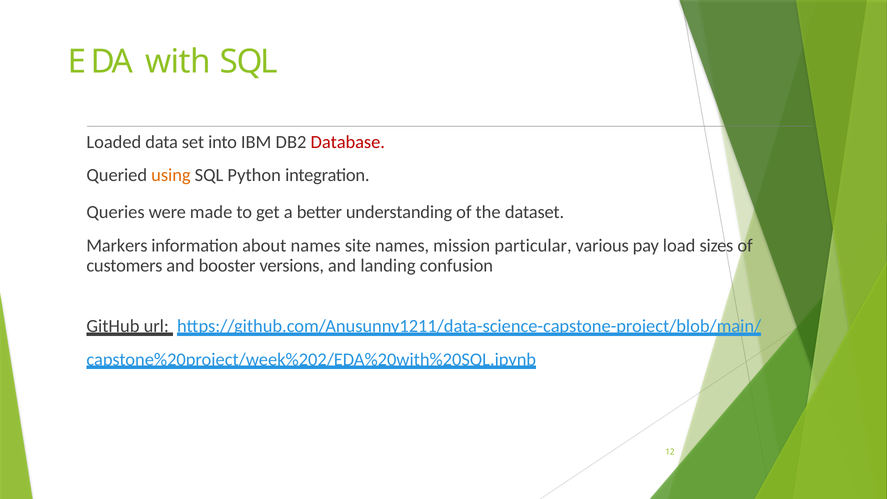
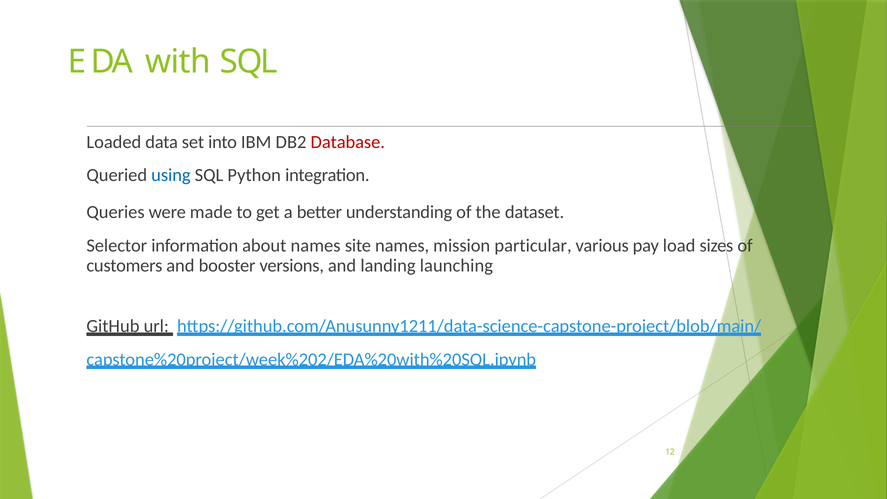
using colour: orange -> blue
Markers: Markers -> Selector
confusion: confusion -> launching
